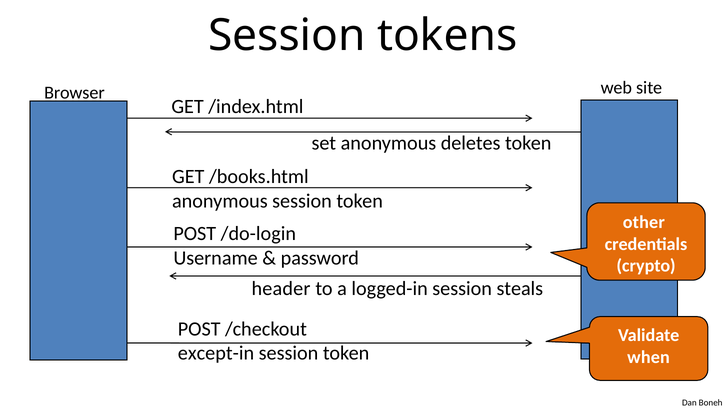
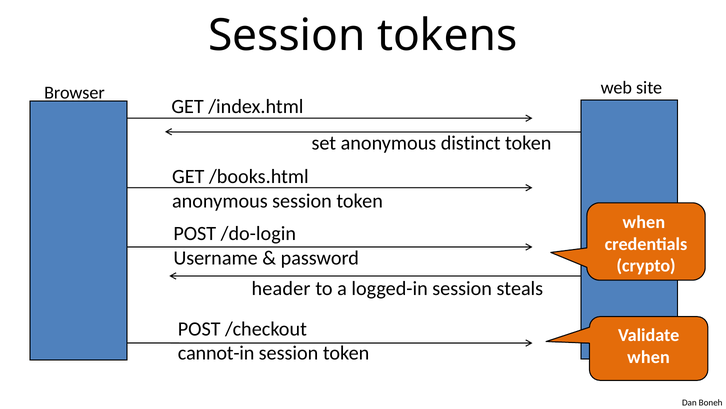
deletes: deletes -> distinct
other at (644, 222): other -> when
except-in: except-in -> cannot-in
